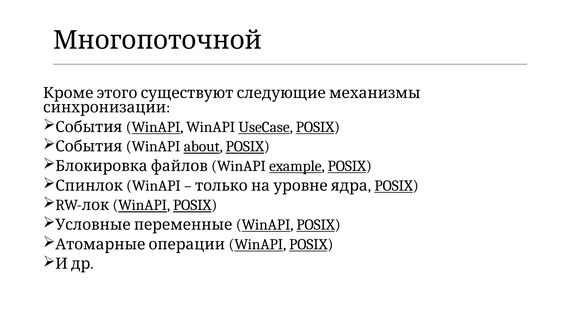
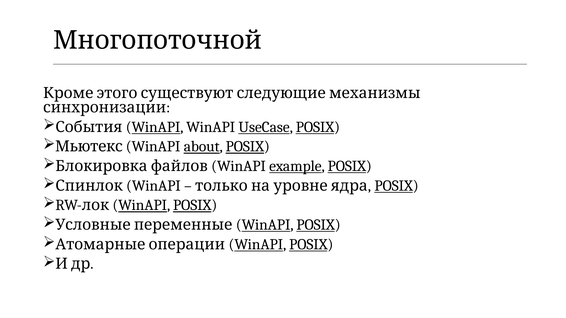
События at (89, 147): События -> Мьютекс
